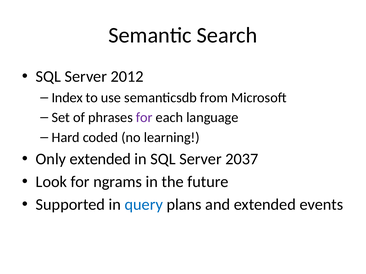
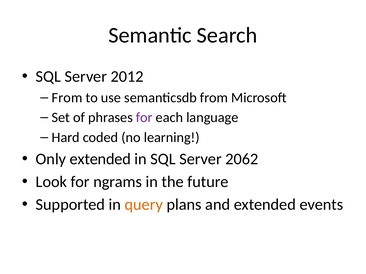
Index at (67, 98): Index -> From
2037: 2037 -> 2062
query colour: blue -> orange
